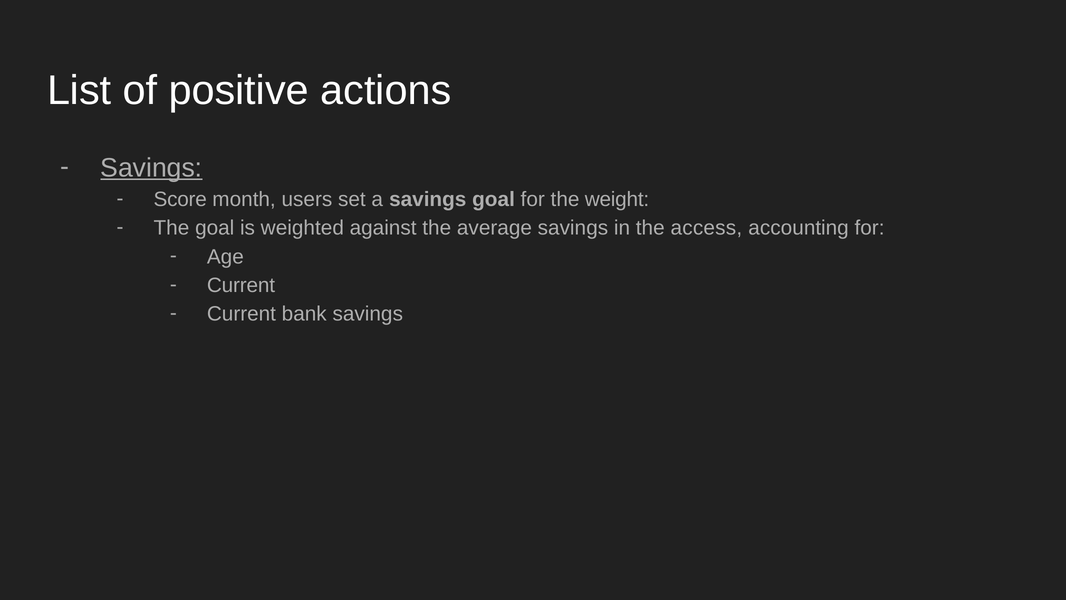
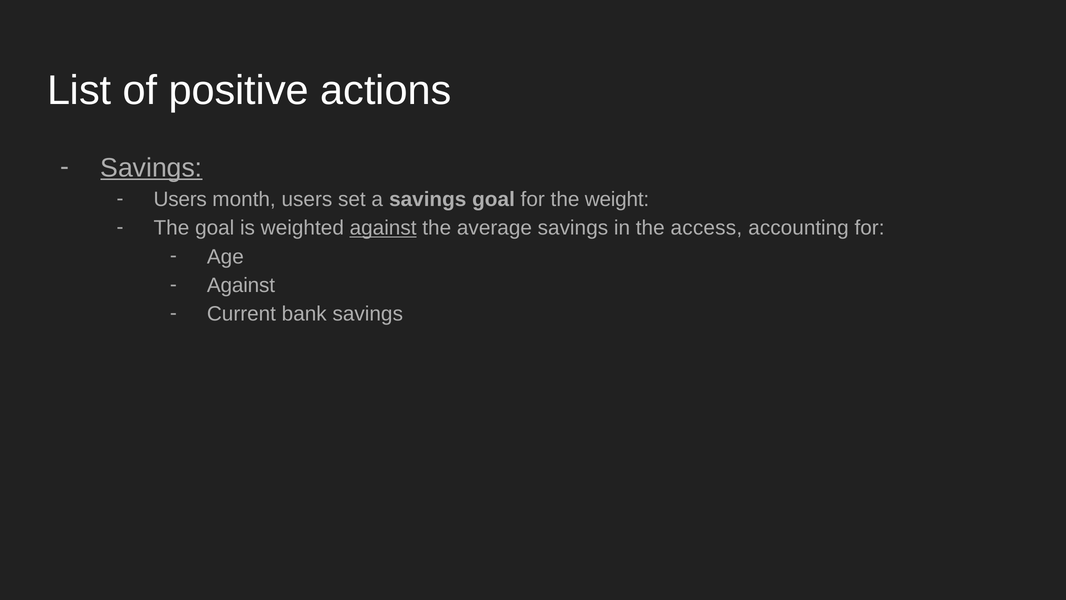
Score at (180, 199): Score -> Users
against at (383, 228) underline: none -> present
Current at (241, 285): Current -> Against
